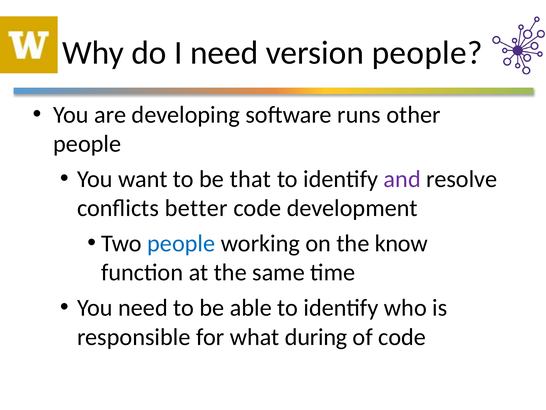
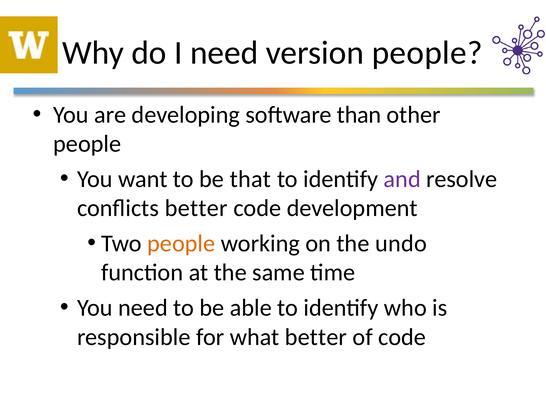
runs: runs -> than
people at (181, 243) colour: blue -> orange
know: know -> undo
what during: during -> better
